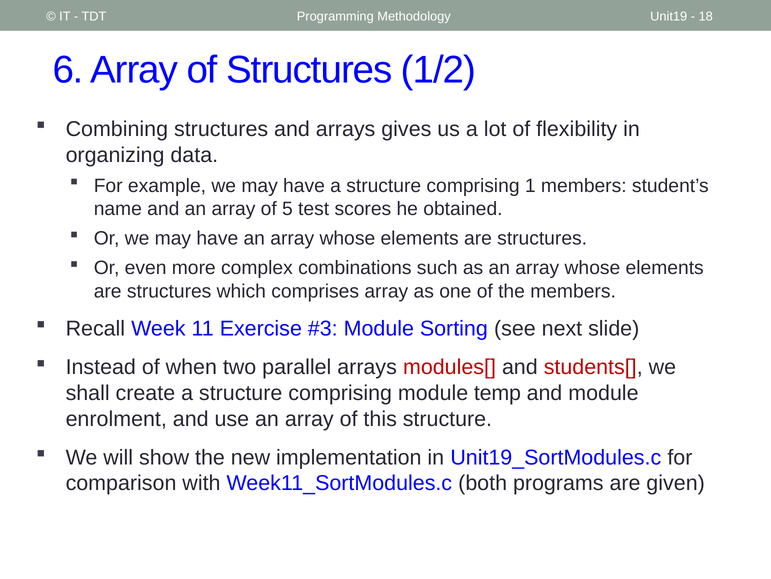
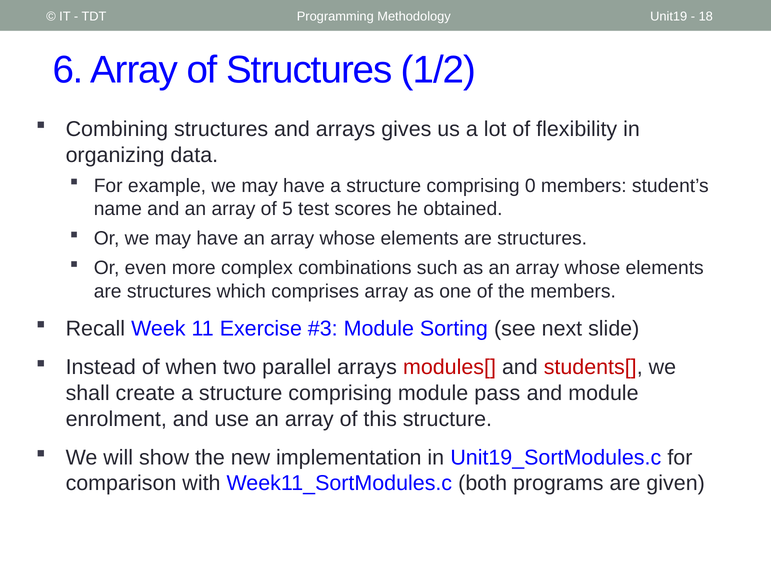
1: 1 -> 0
temp: temp -> pass
